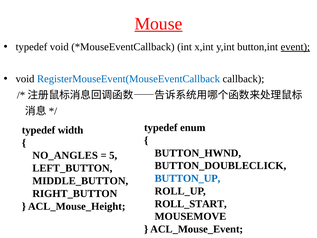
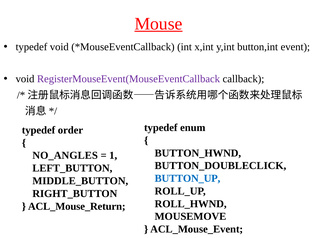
event underline: present -> none
RegisterMouseEvent(MouseEventCallback colour: blue -> purple
width: width -> order
5: 5 -> 1
ROLL_START: ROLL_START -> ROLL_HWND
ACL_Mouse_Height: ACL_Mouse_Height -> ACL_Mouse_Return
